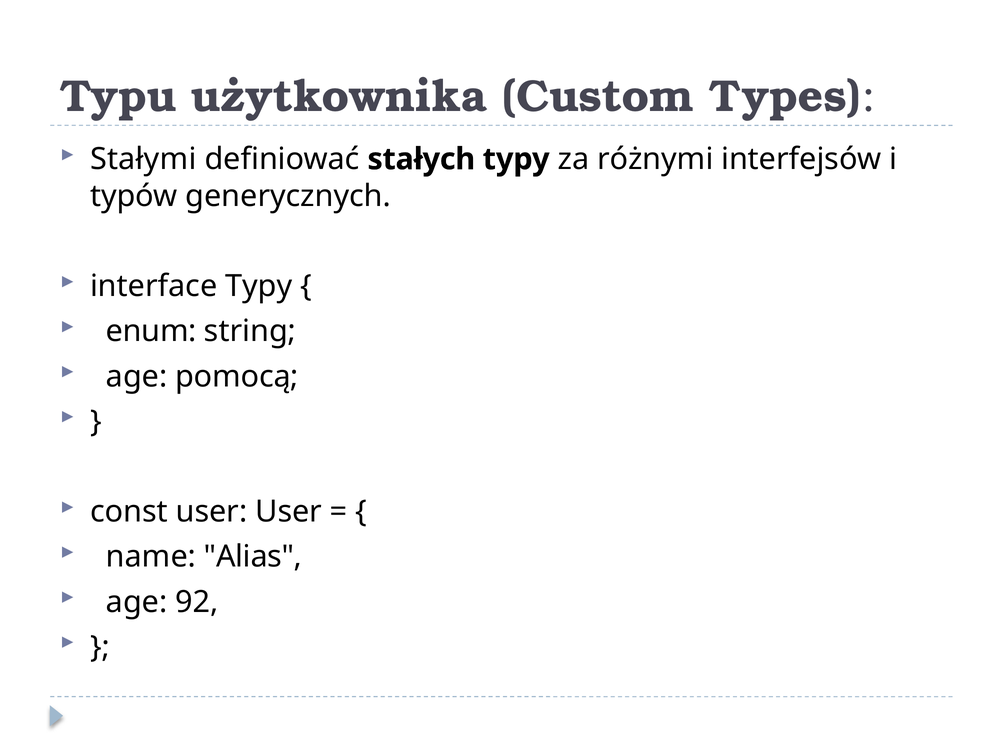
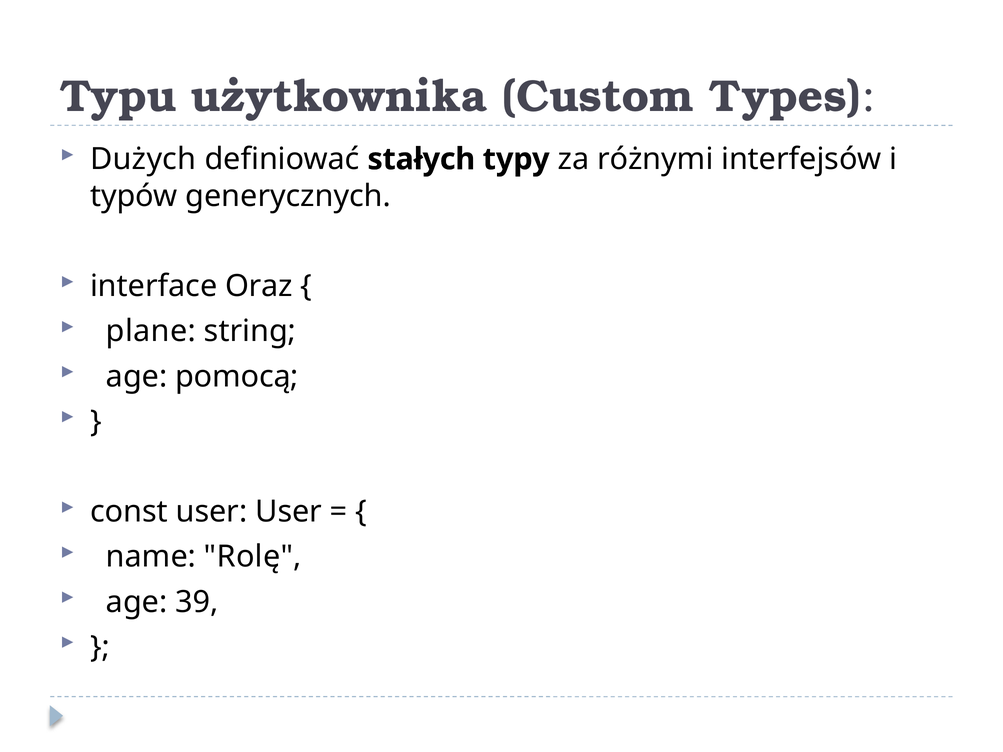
Stałymi: Stałymi -> Dużych
interface Typy: Typy -> Oraz
enum: enum -> plane
Alias: Alias -> Rolę
92: 92 -> 39
